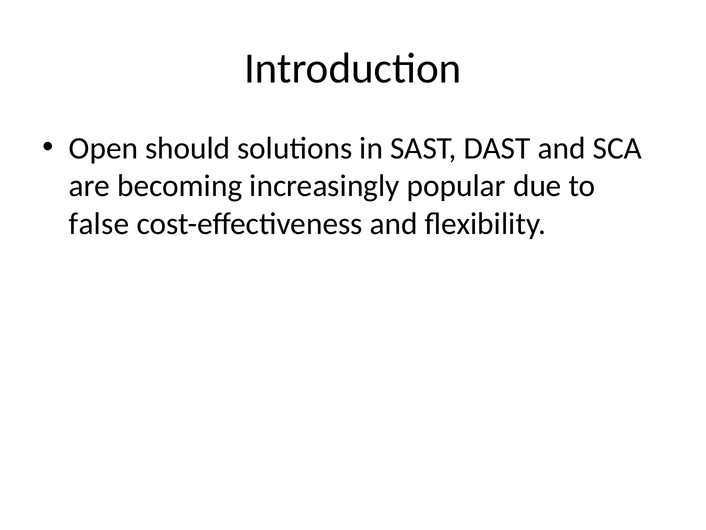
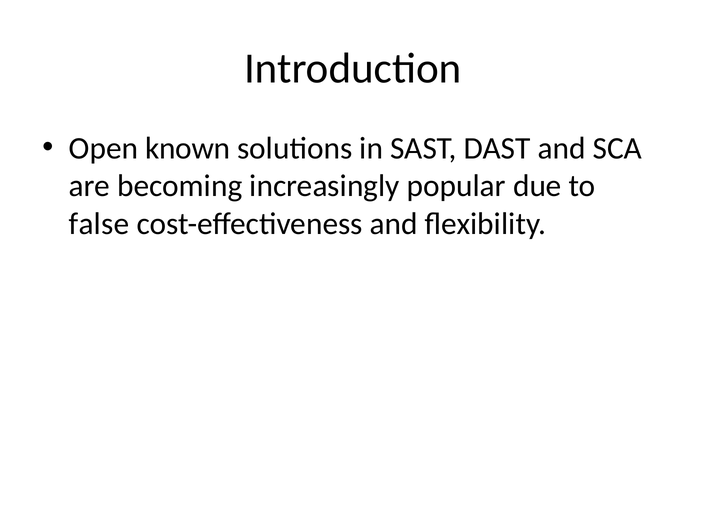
should: should -> known
